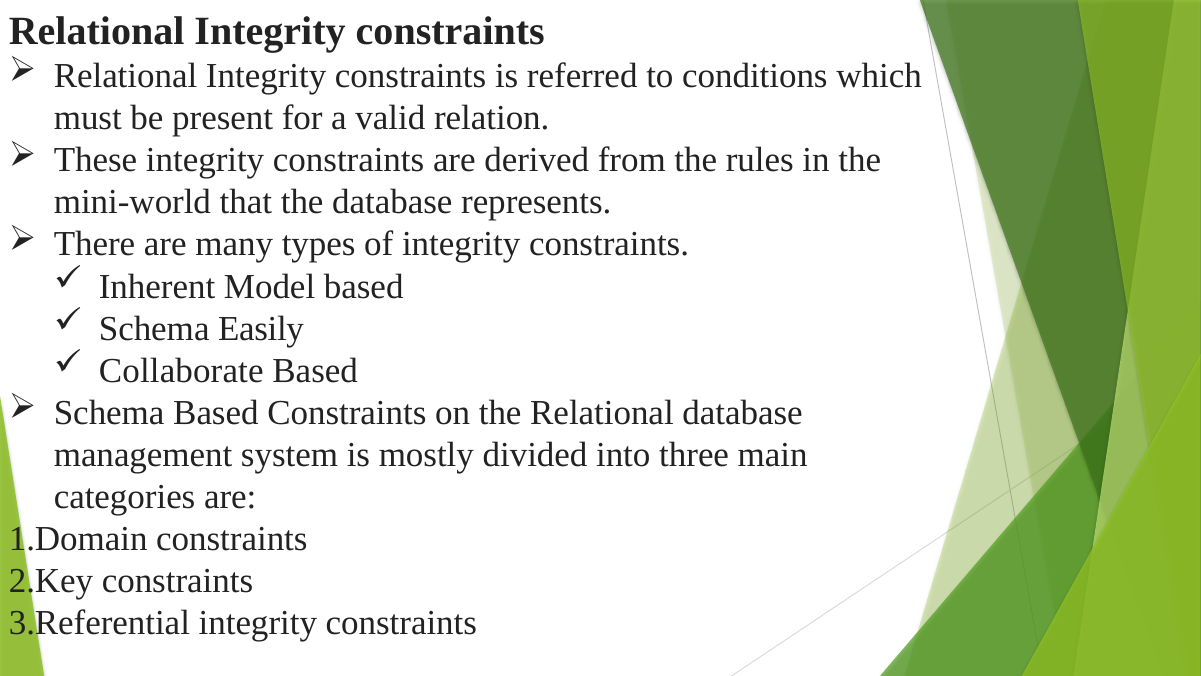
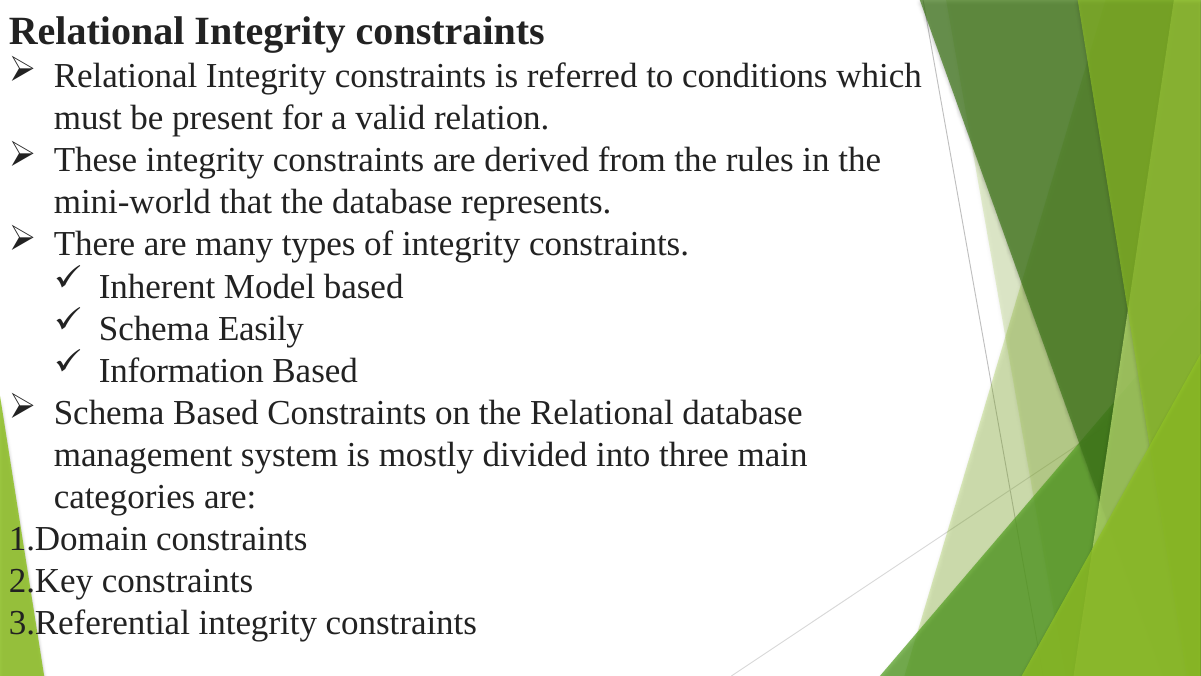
Collaborate: Collaborate -> Information
